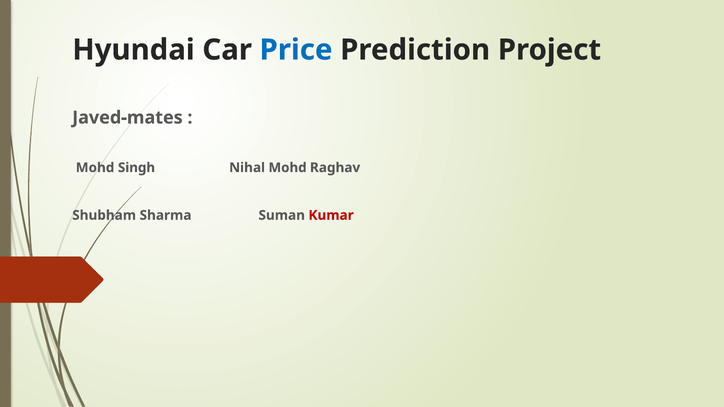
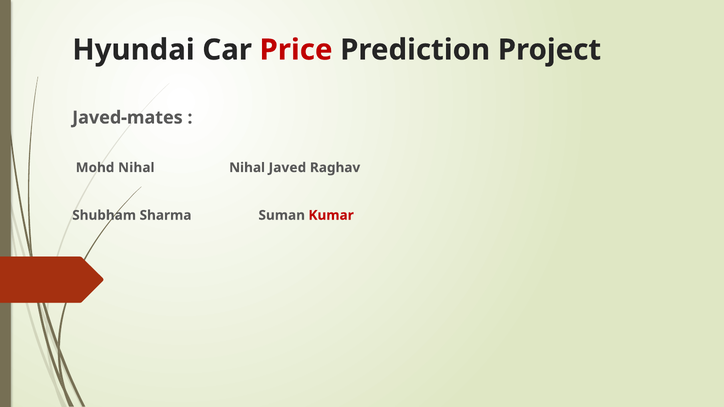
Price colour: blue -> red
Mohd Singh: Singh -> Nihal
Nihal Mohd: Mohd -> Javed
